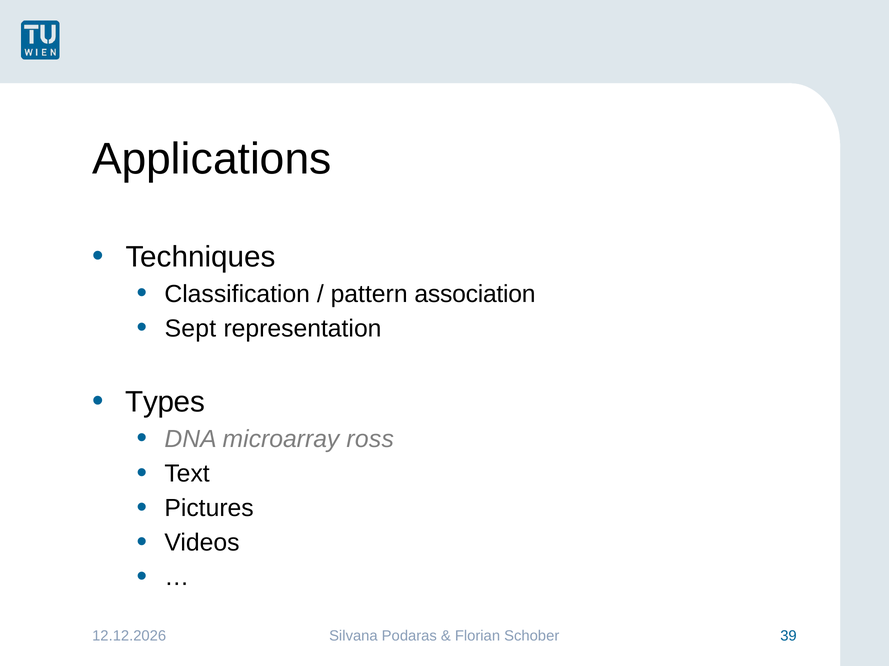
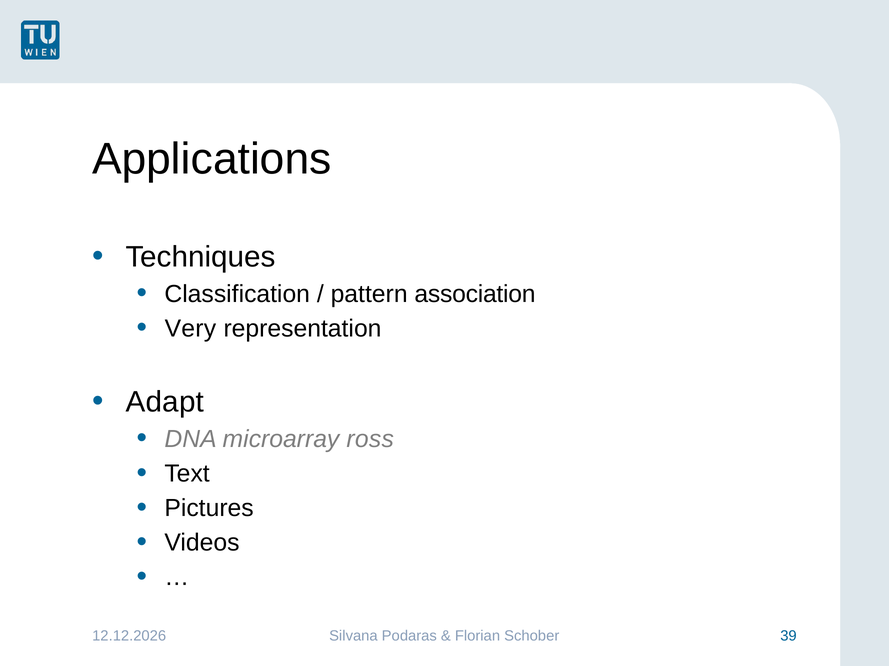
Sept: Sept -> Very
Types: Types -> Adapt
